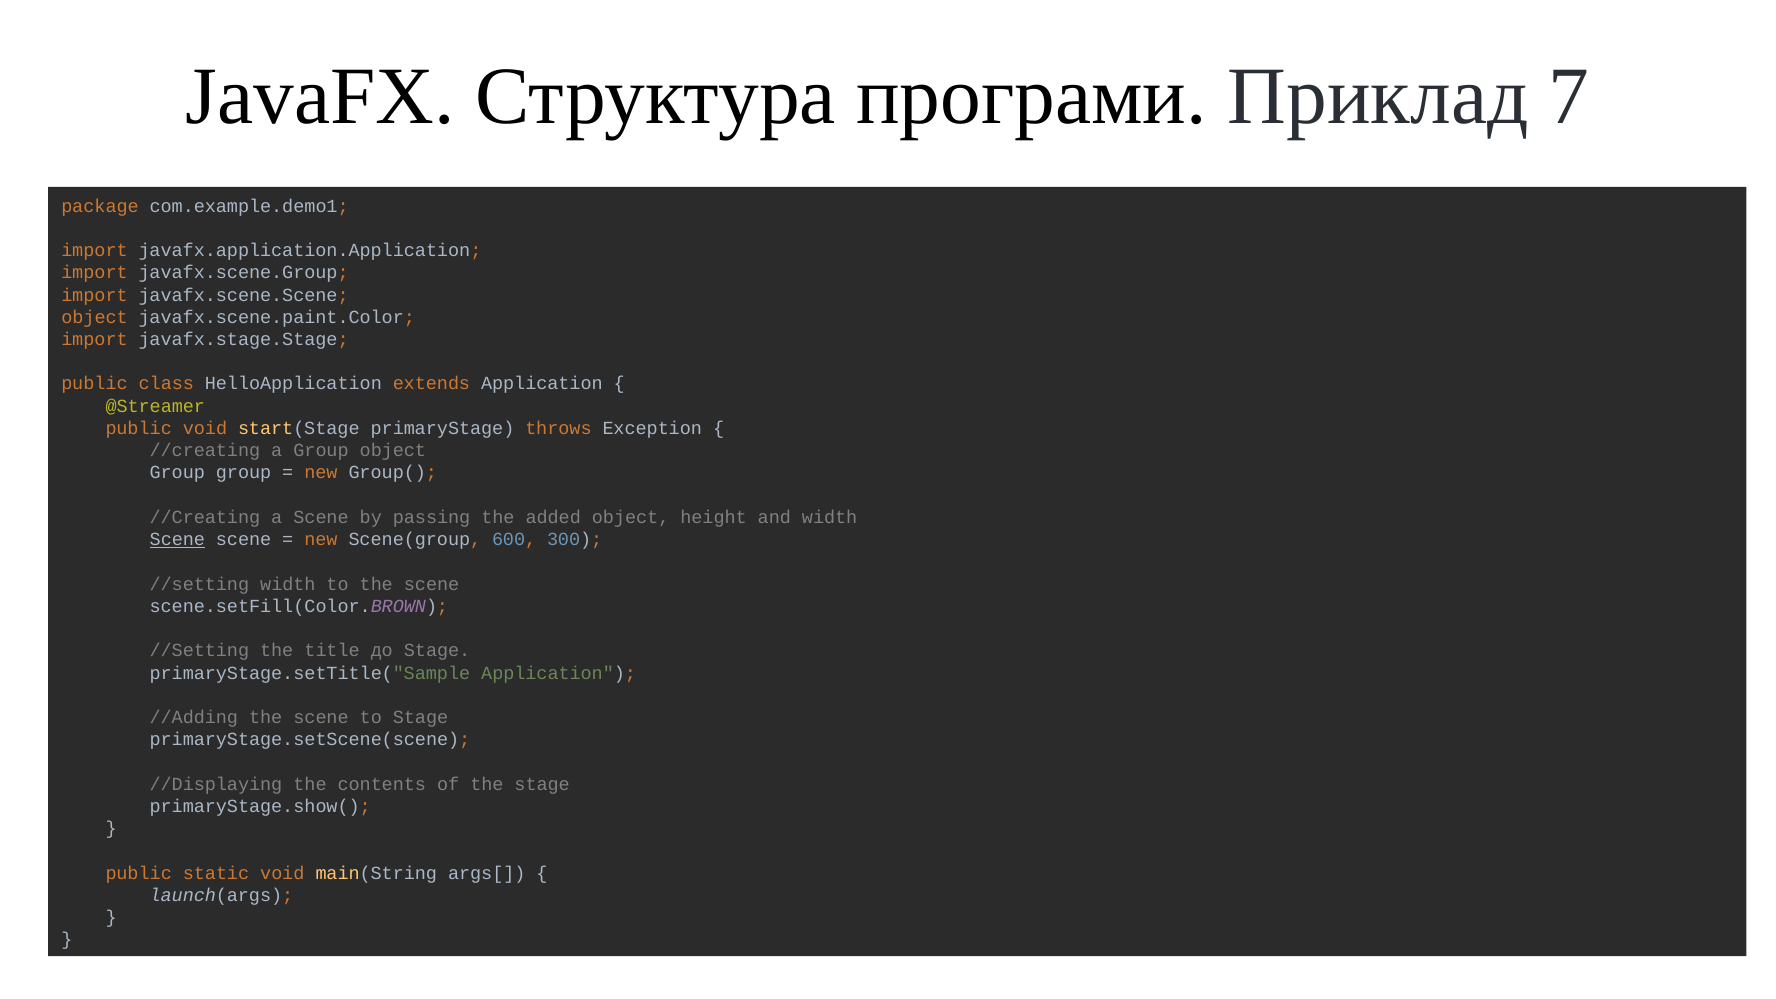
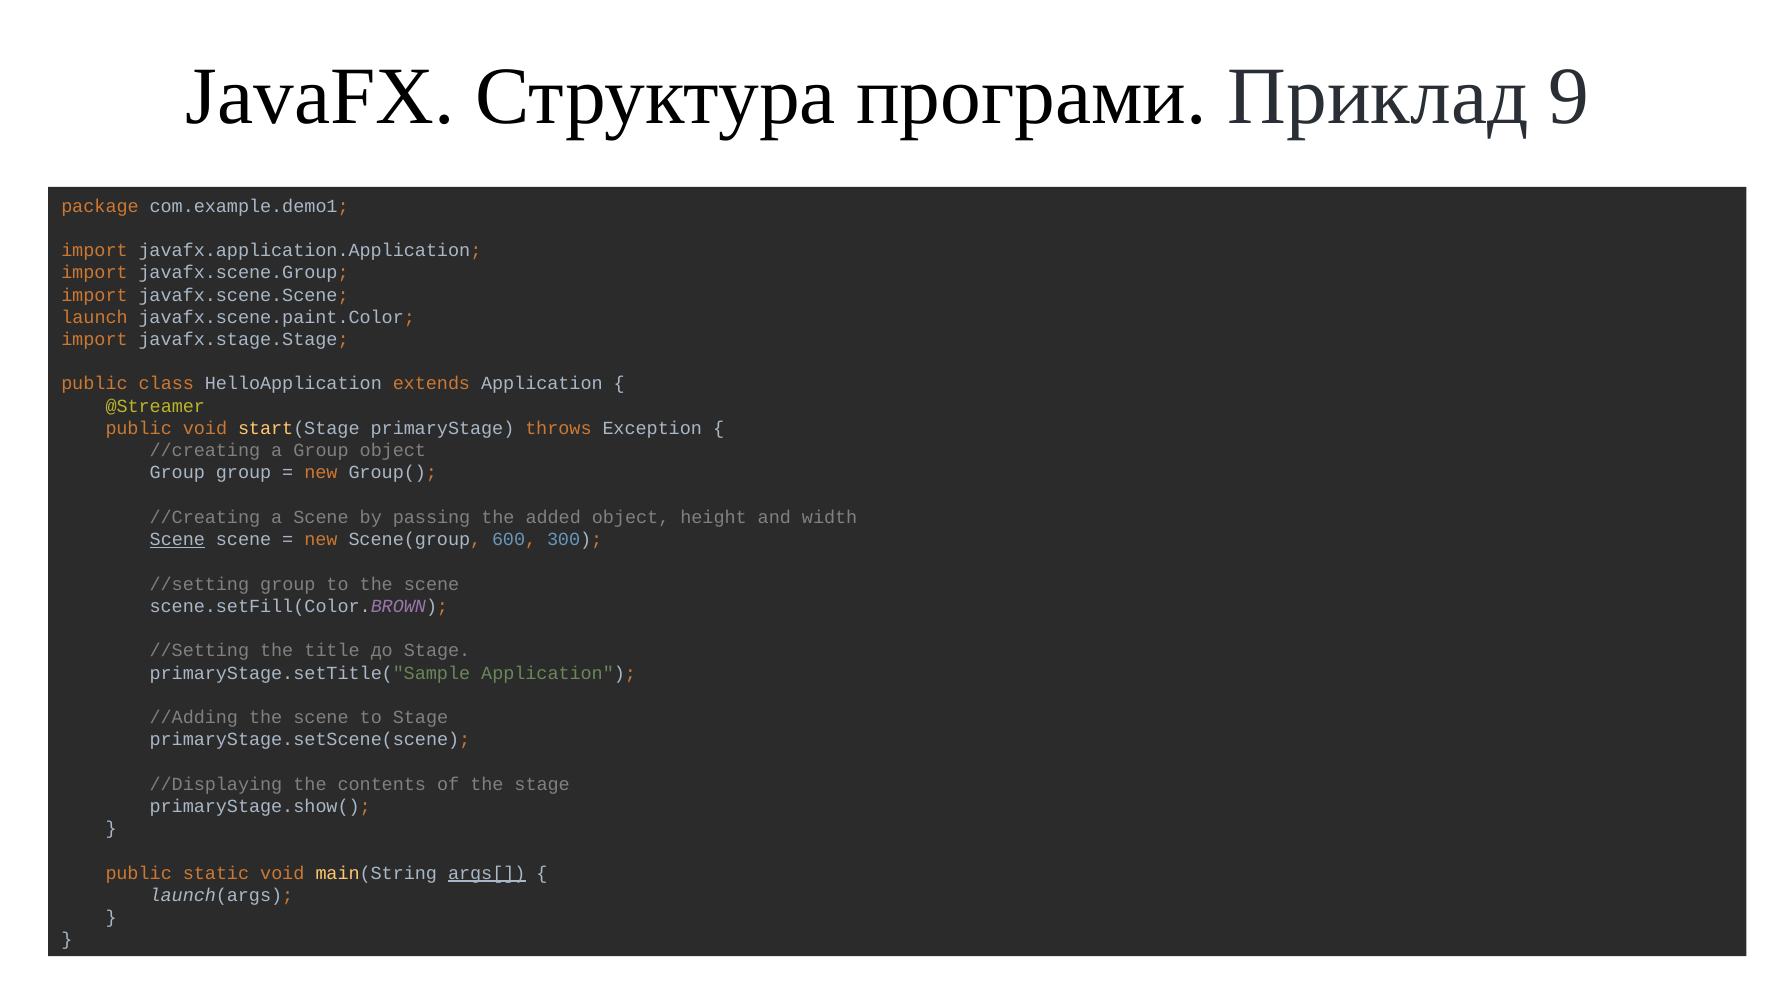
7: 7 -> 9
object at (95, 317): object -> launch
//setting width: width -> group
args[ underline: none -> present
